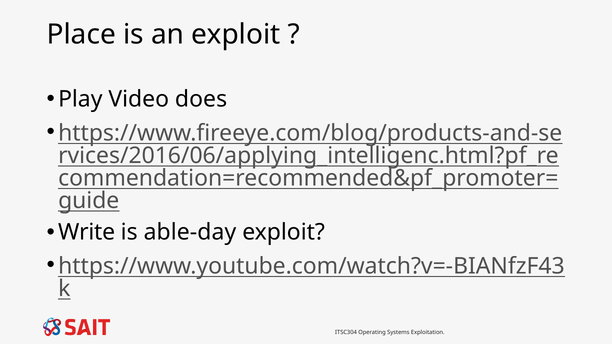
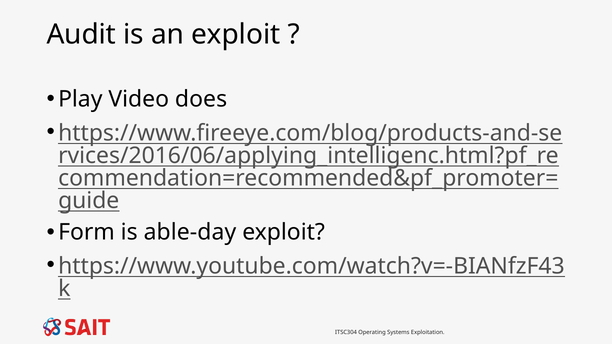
Place: Place -> Audit
Write: Write -> Form
